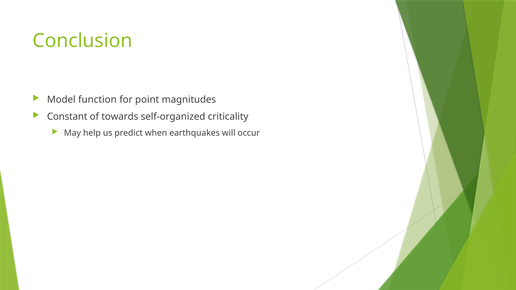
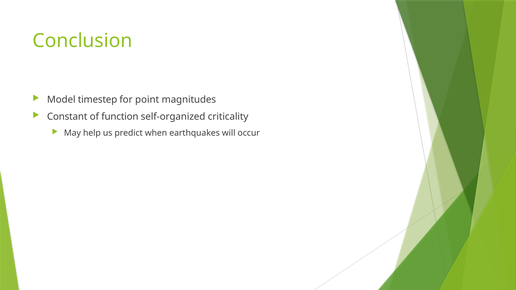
function: function -> timestep
towards: towards -> function
